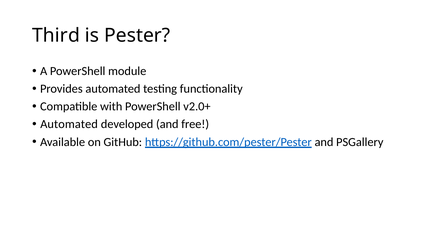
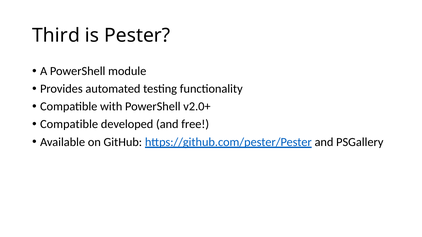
Automated at (69, 124): Automated -> Compatible
